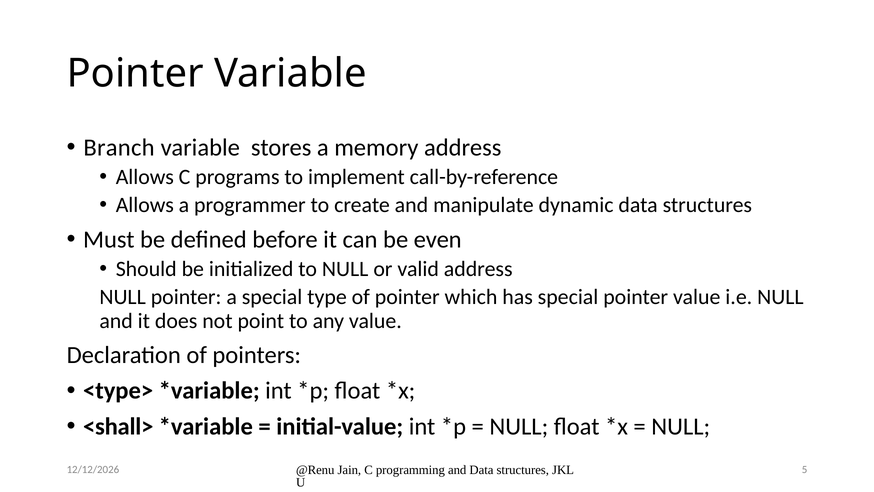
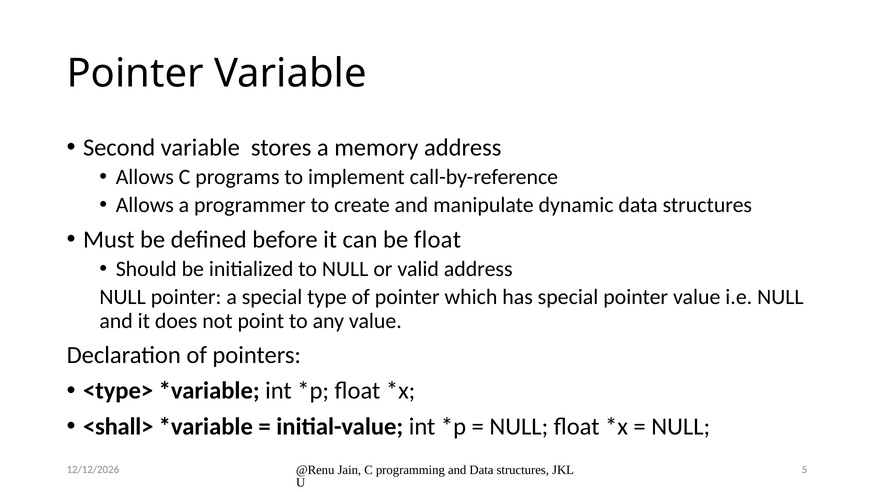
Branch: Branch -> Second
be even: even -> float
